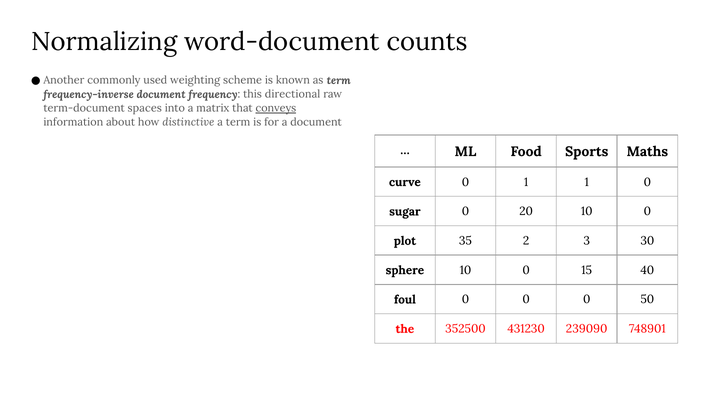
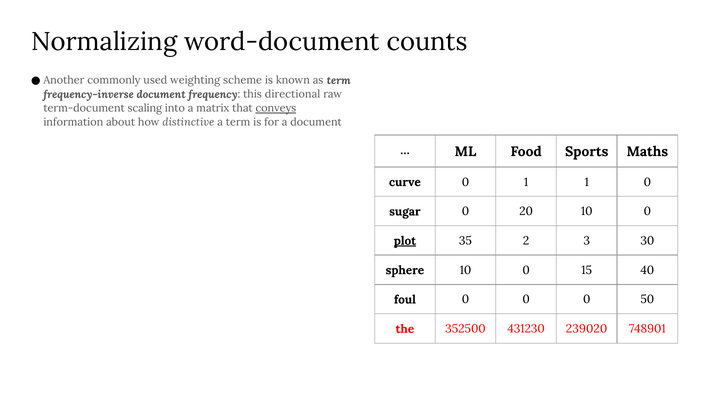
spaces: spaces -> scaling
plot underline: none -> present
239090: 239090 -> 239020
